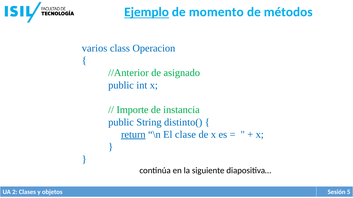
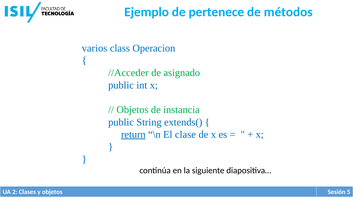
Ejemplo underline: present -> none
momento: momento -> pertenece
//Anterior: //Anterior -> //Acceder
Importe at (133, 110): Importe -> Objetos
distinto(: distinto( -> extends(
